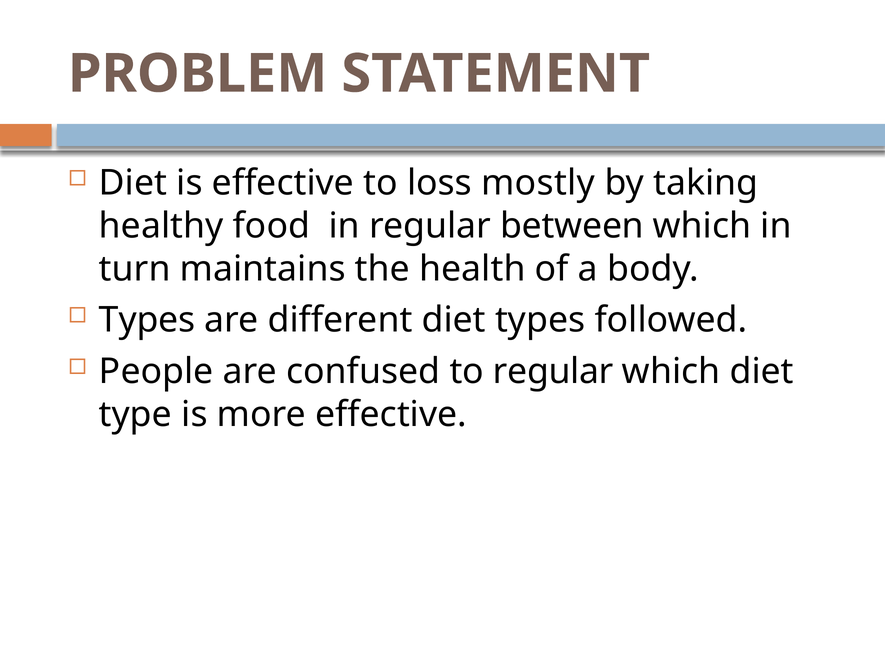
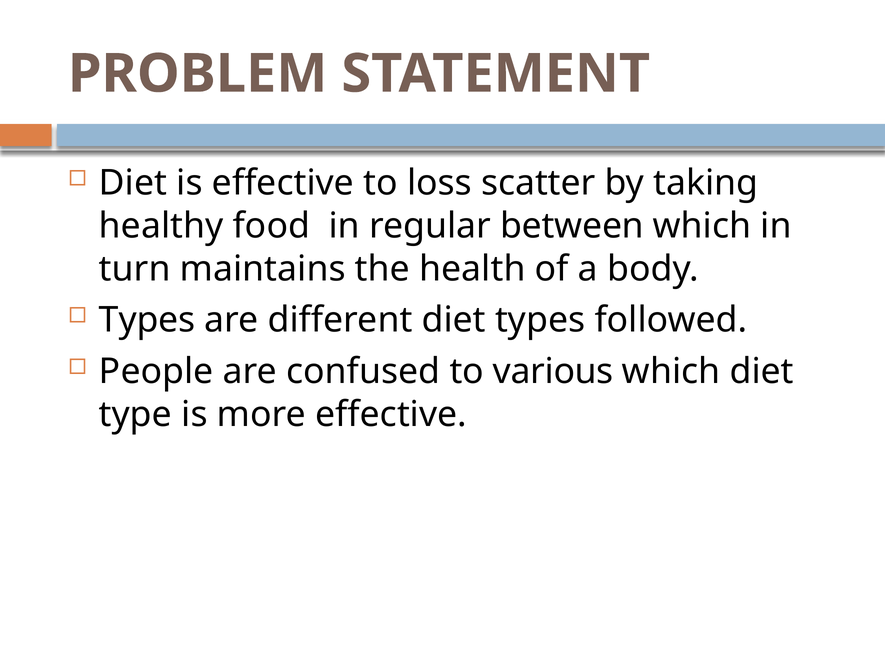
mostly: mostly -> scatter
to regular: regular -> various
